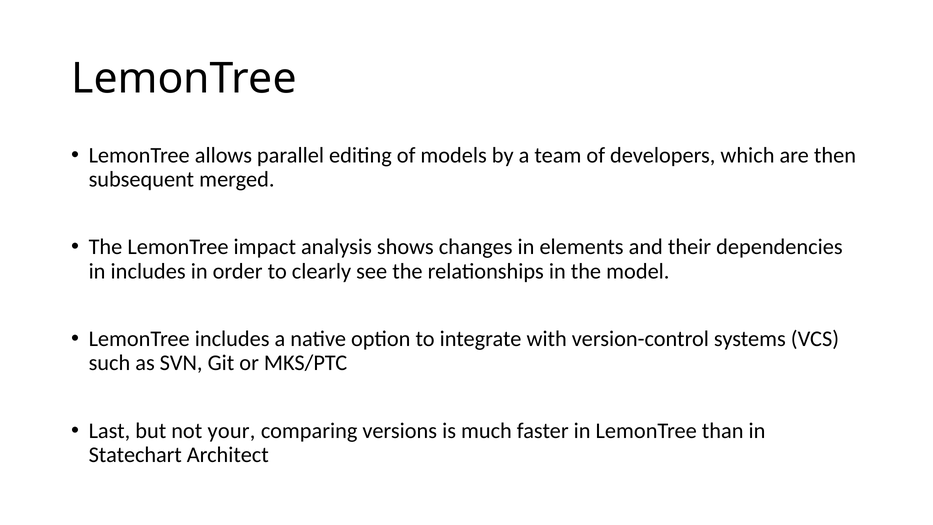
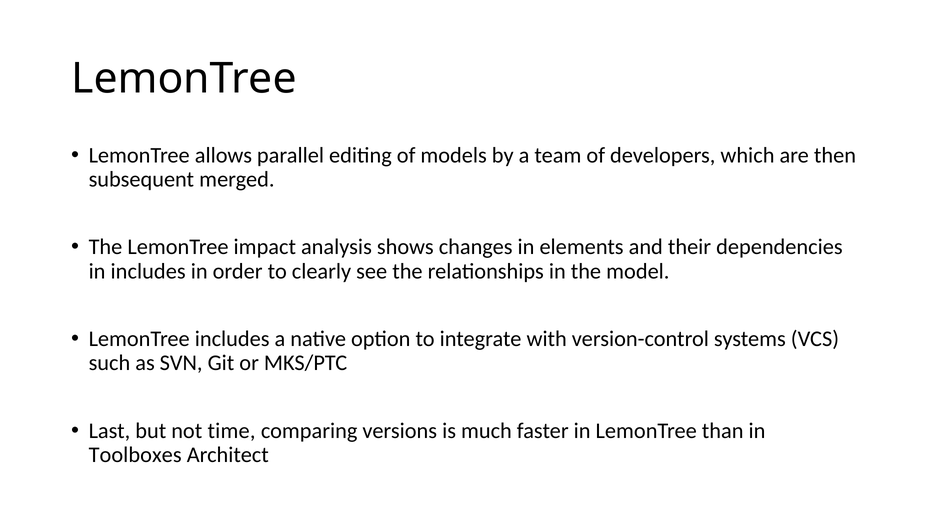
your: your -> time
Statechart: Statechart -> Toolboxes
